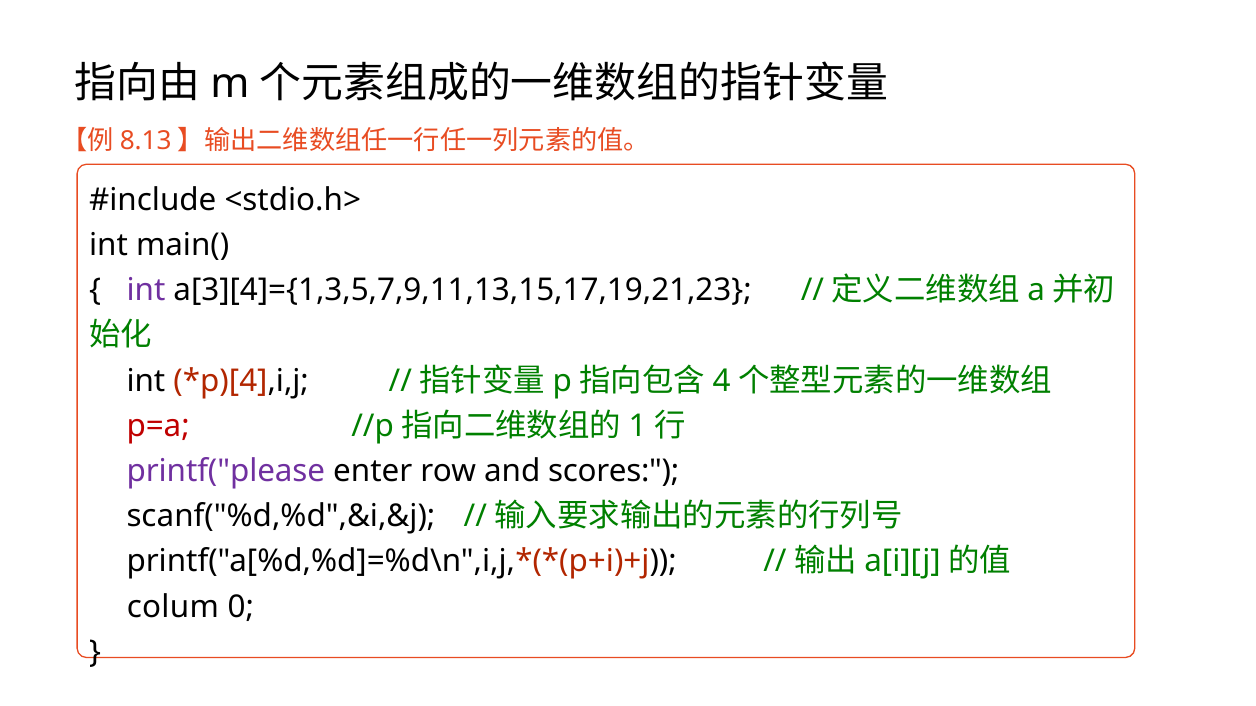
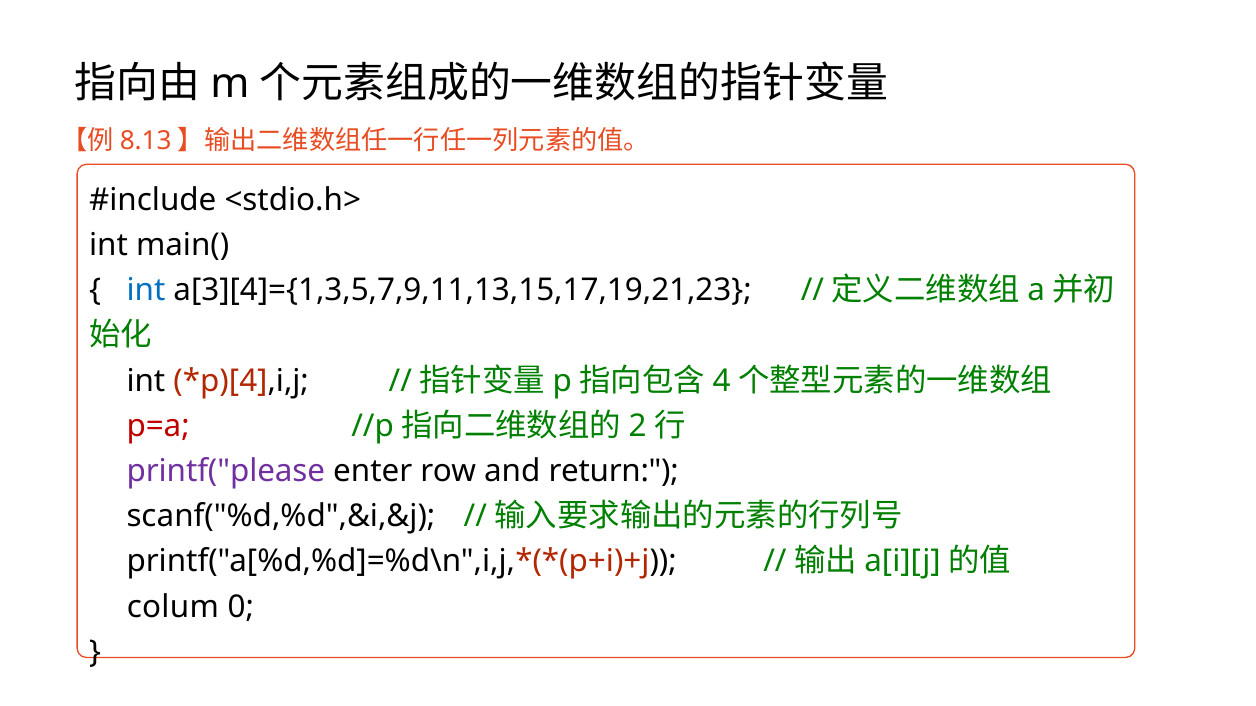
int at (146, 291) colour: purple -> blue
1: 1 -> 2
scores: scores -> return
